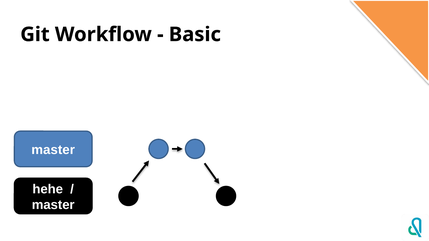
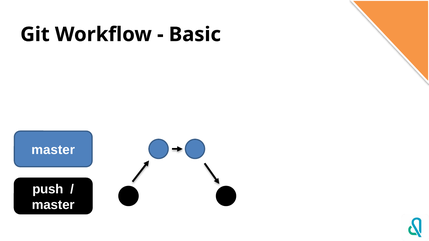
hehe: hehe -> push
